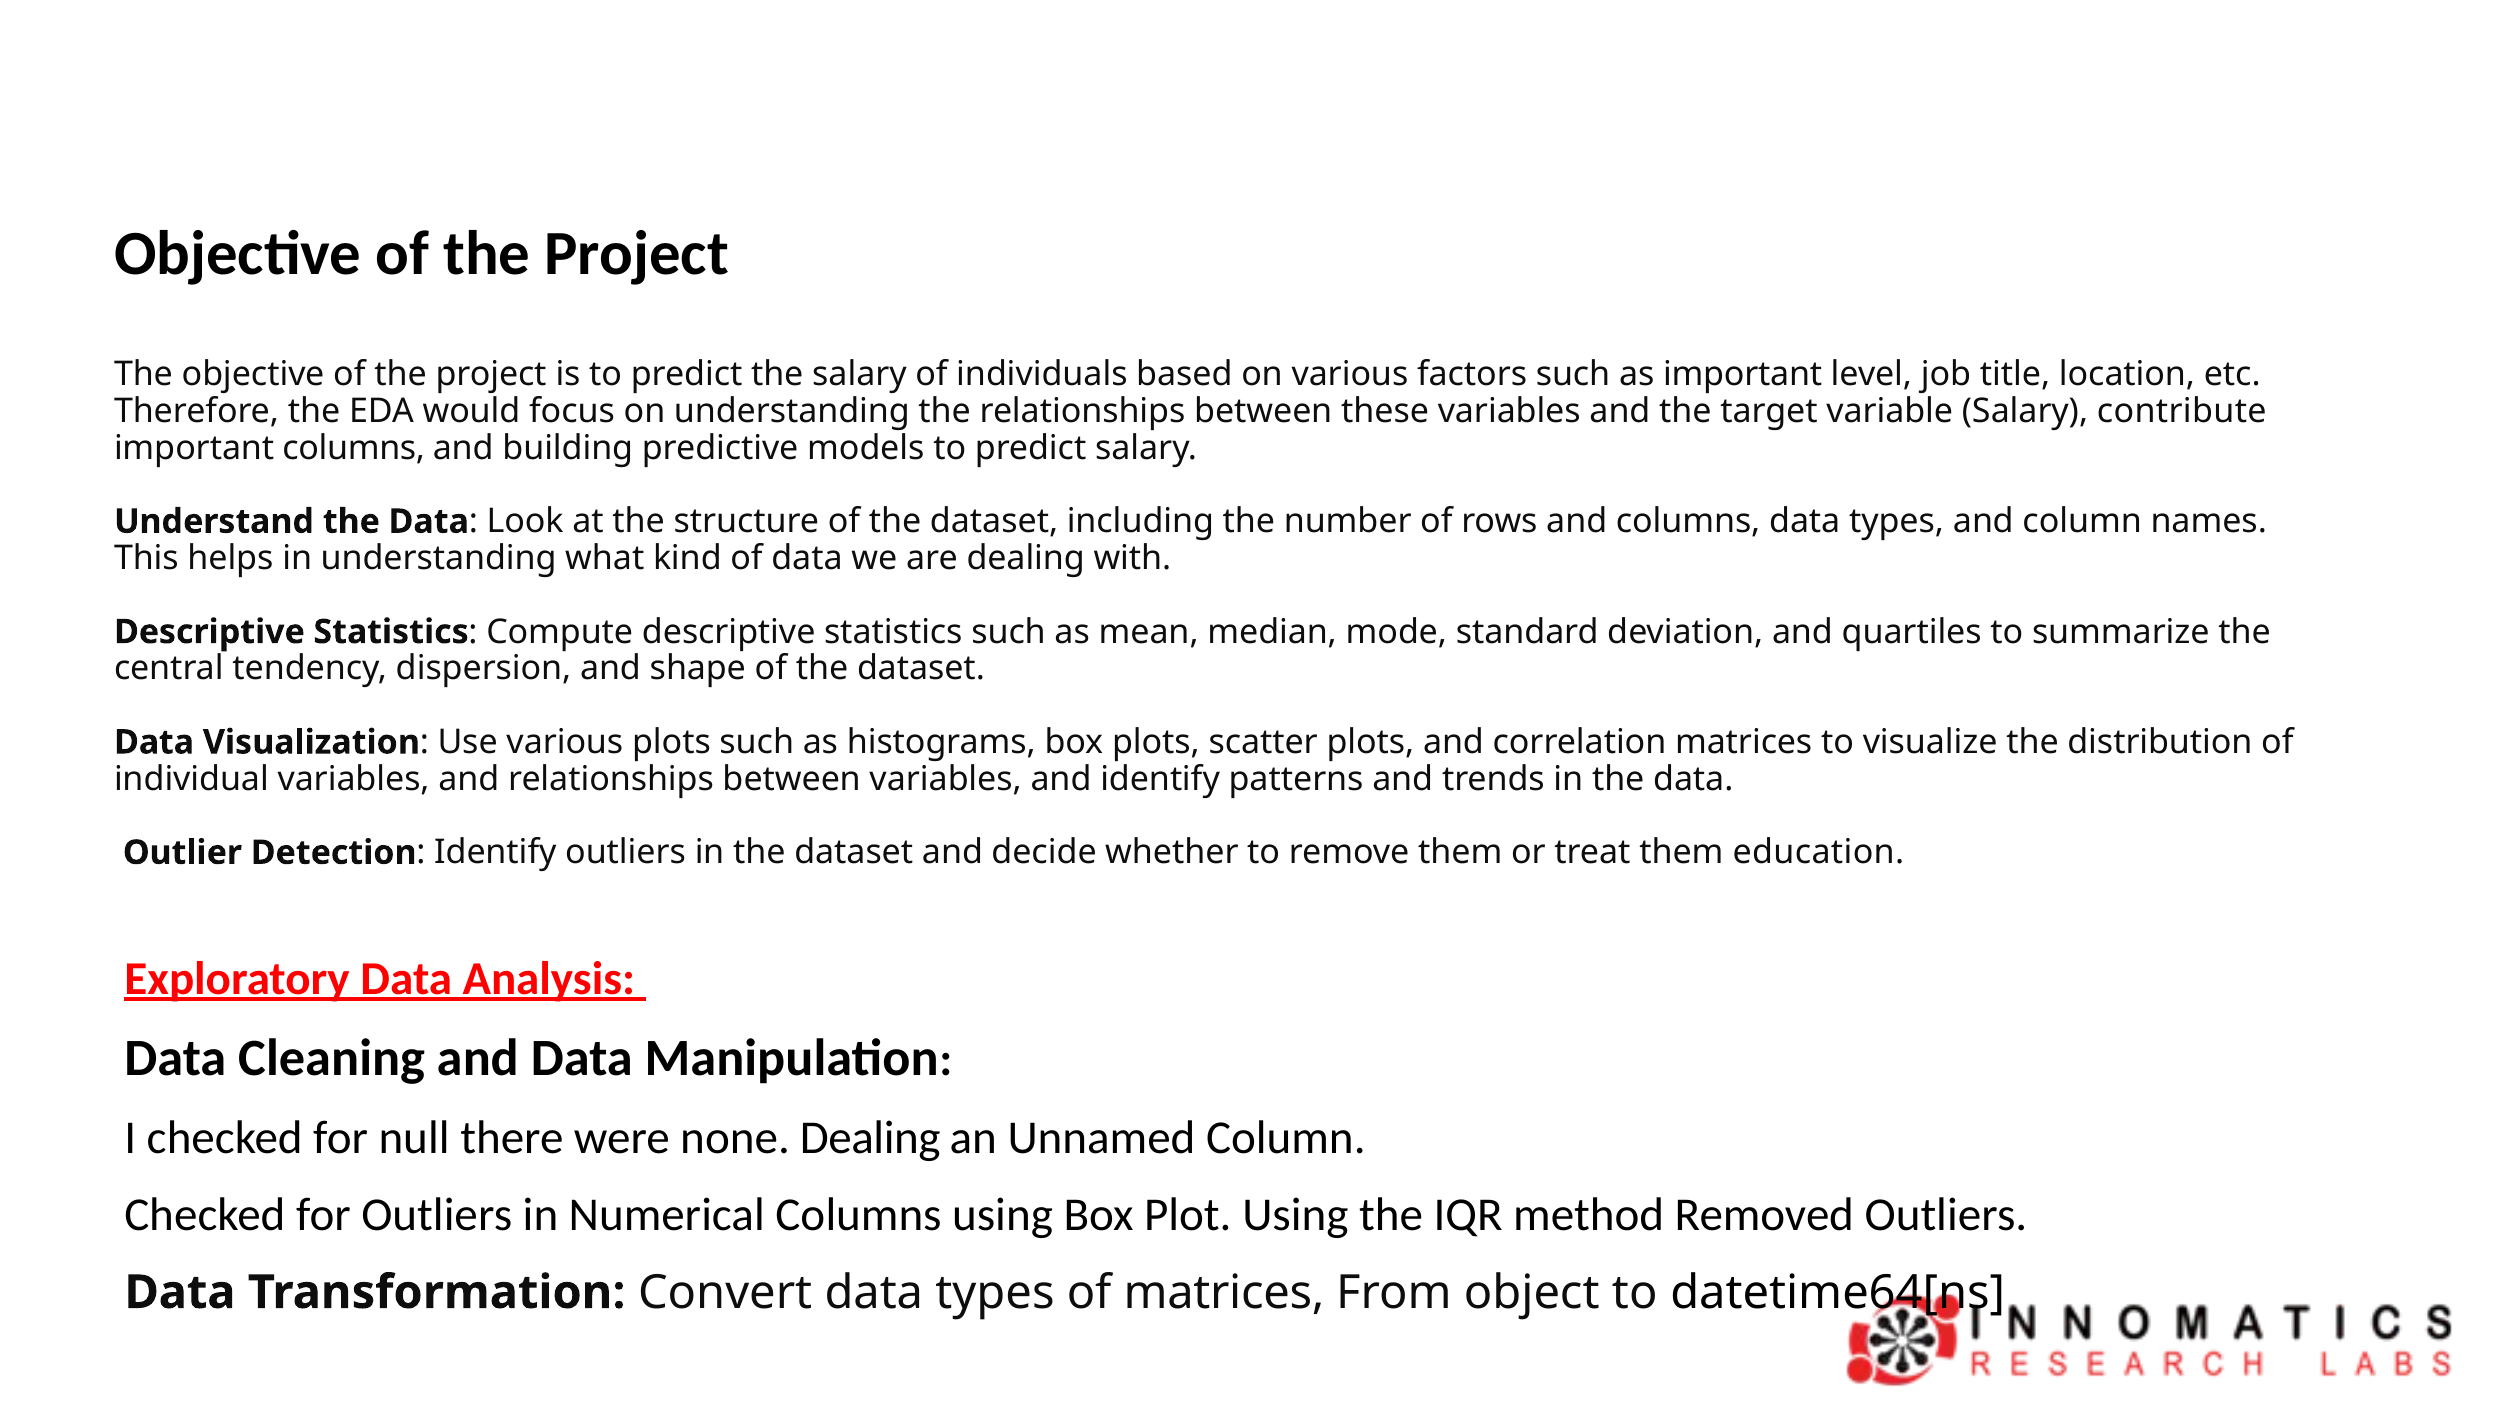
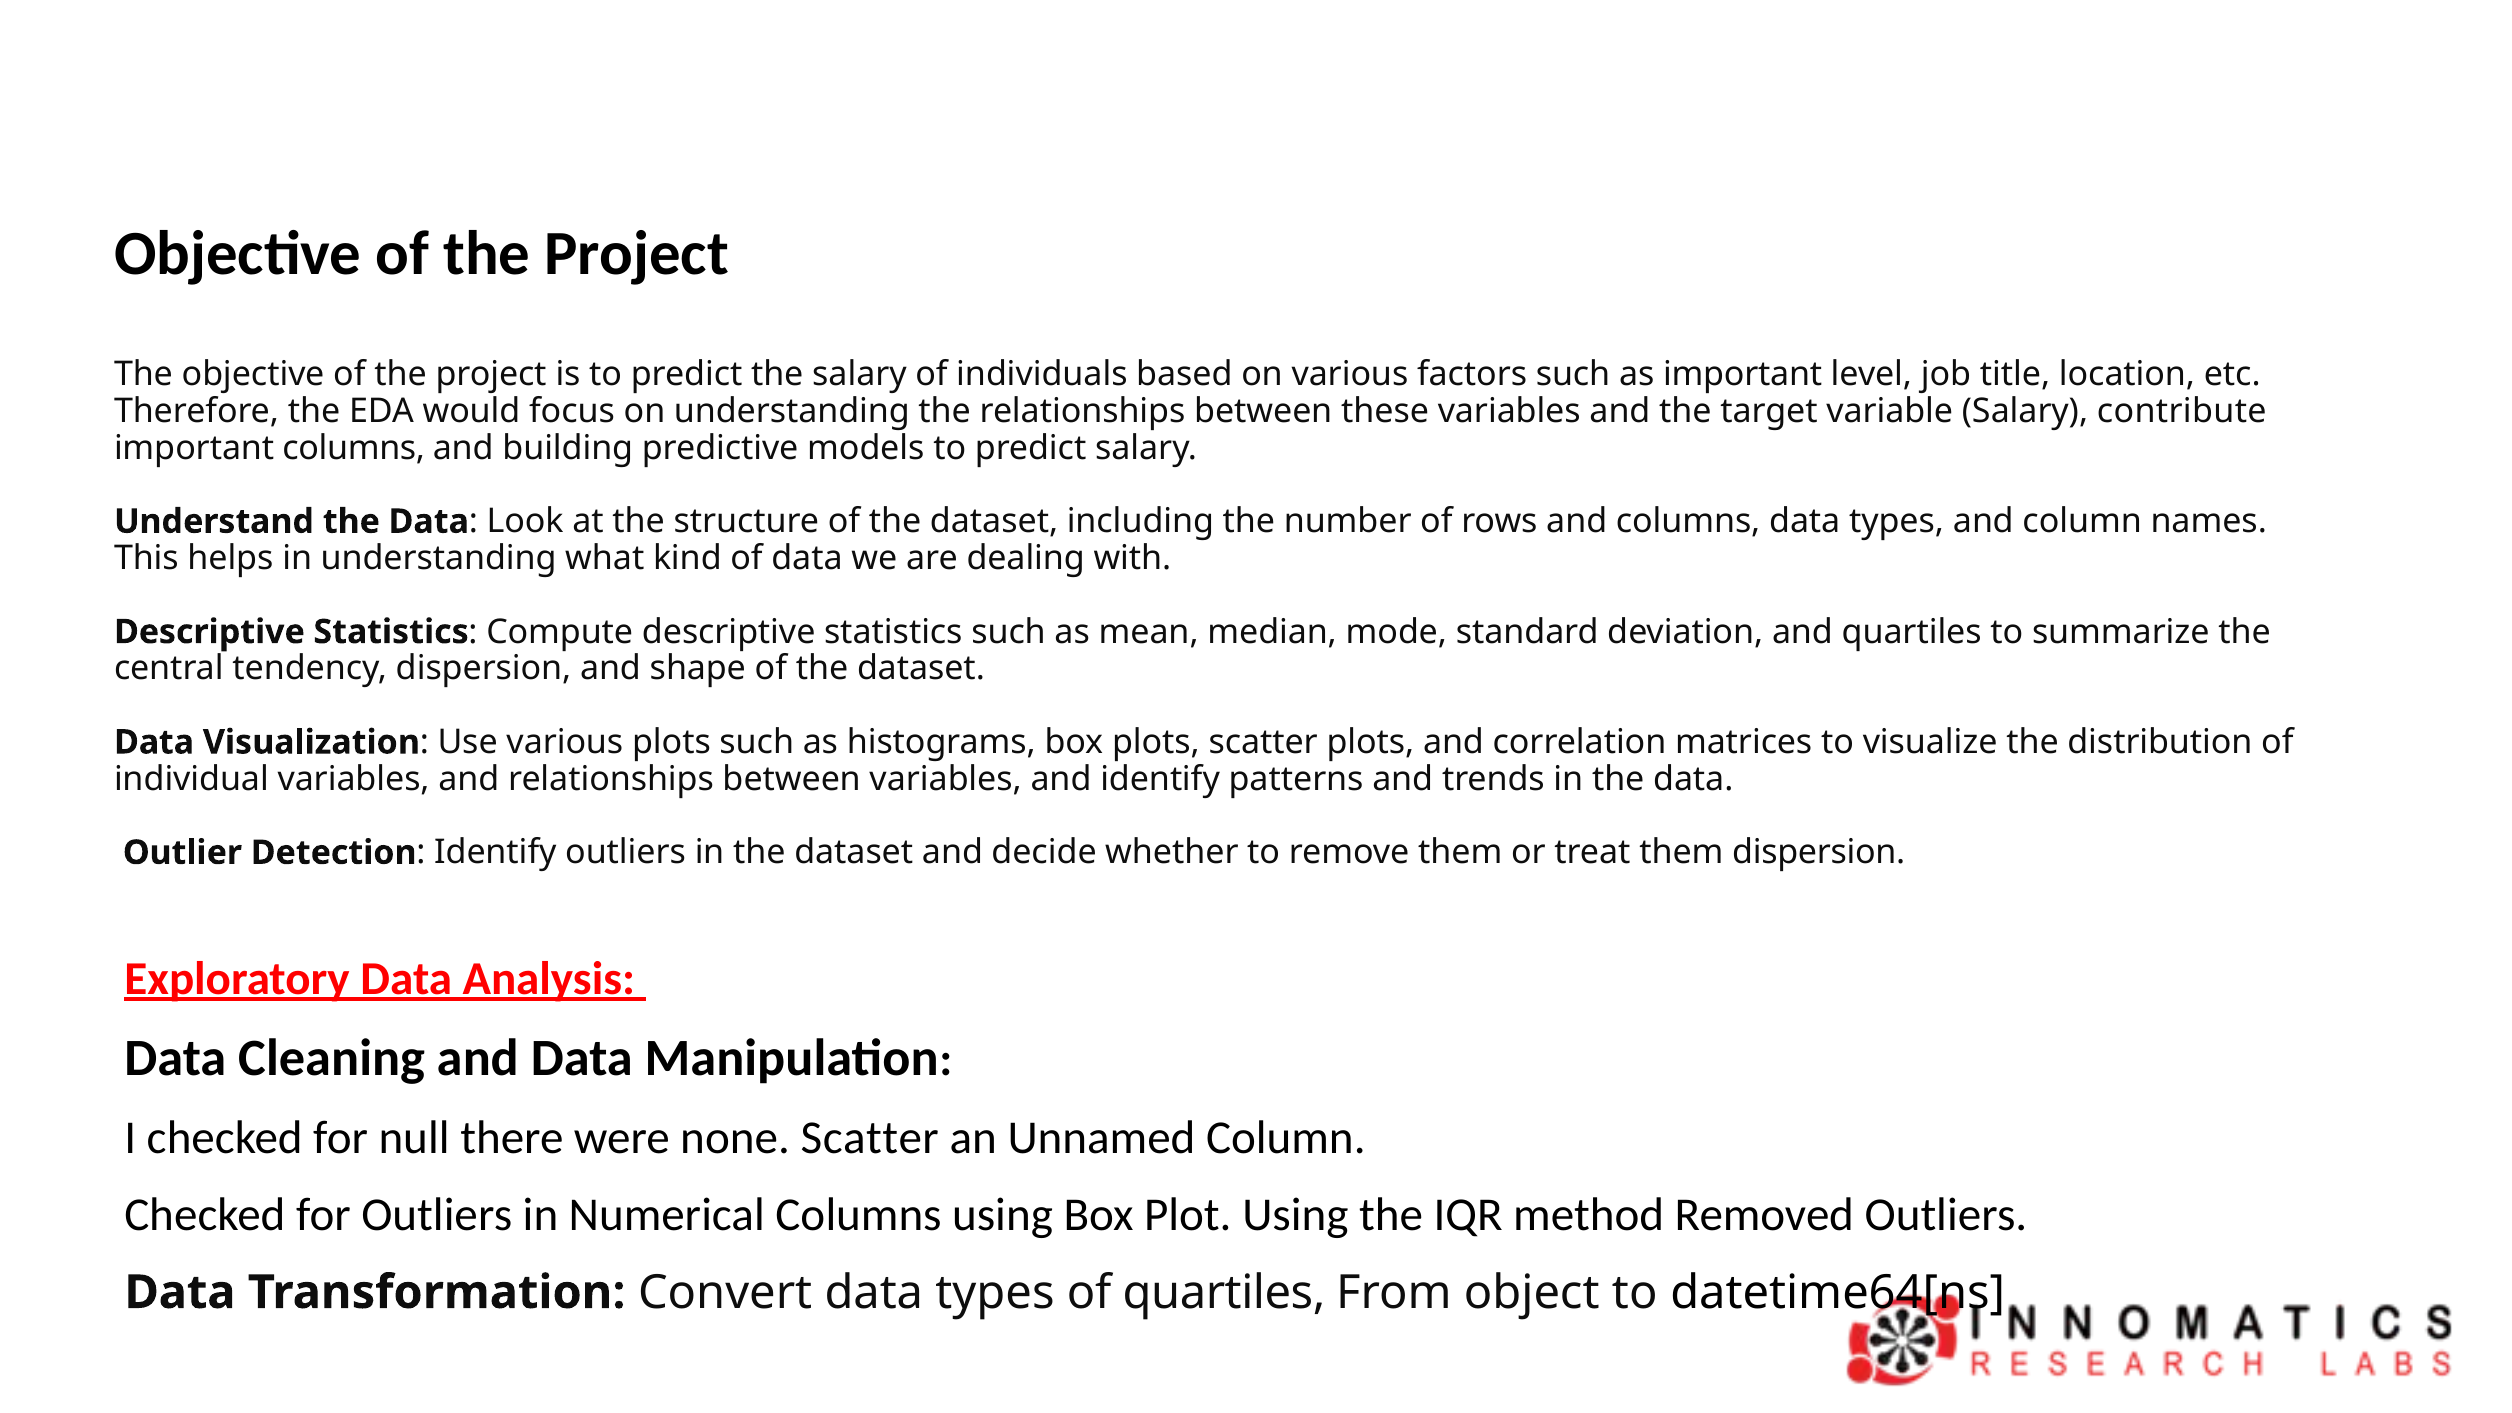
them education: education -> dispersion
none Dealing: Dealing -> Scatter
of matrices: matrices -> quartiles
